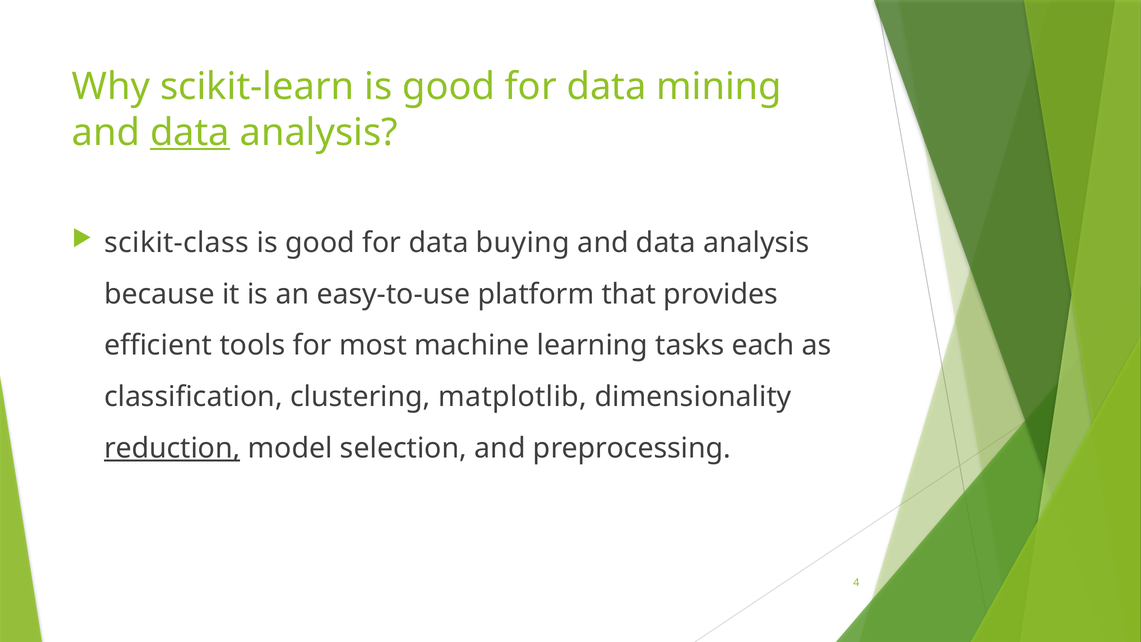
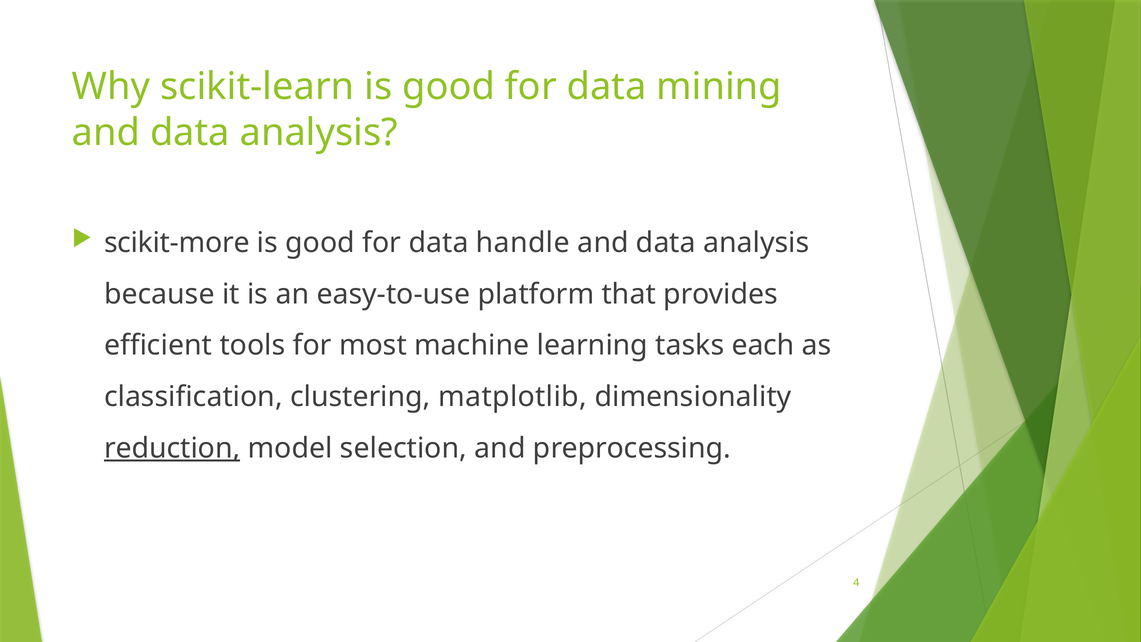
data at (190, 133) underline: present -> none
scikit-class: scikit-class -> scikit-more
buying: buying -> handle
